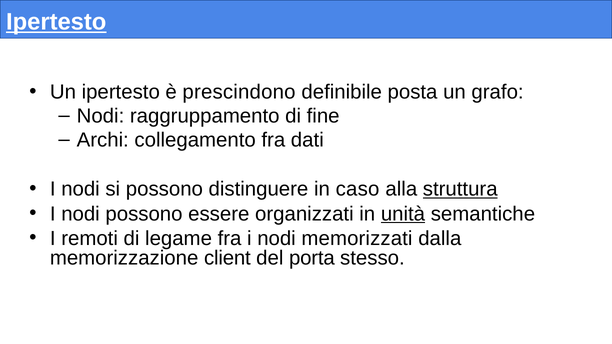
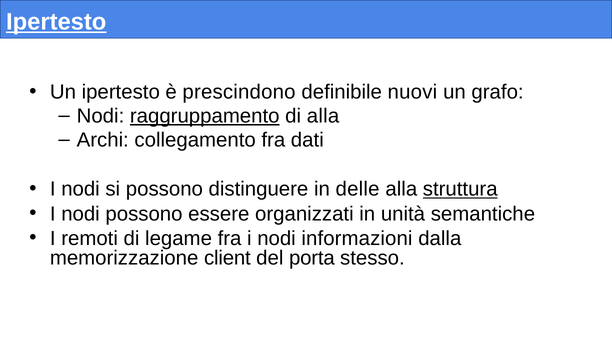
posta: posta -> nuovi
raggruppamento underline: none -> present
di fine: fine -> alla
caso: caso -> delle
unità underline: present -> none
memorizzati: memorizzati -> informazioni
